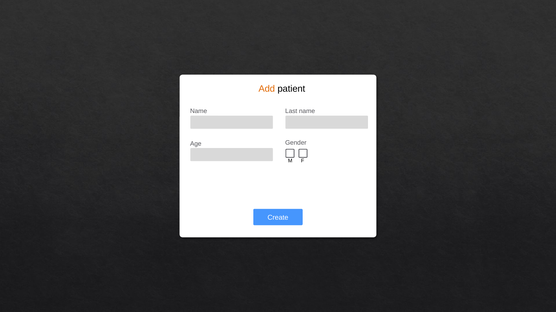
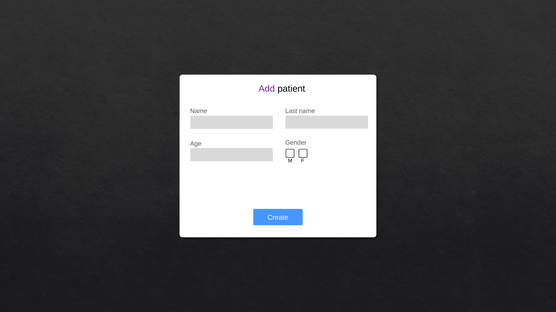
Add colour: orange -> purple
